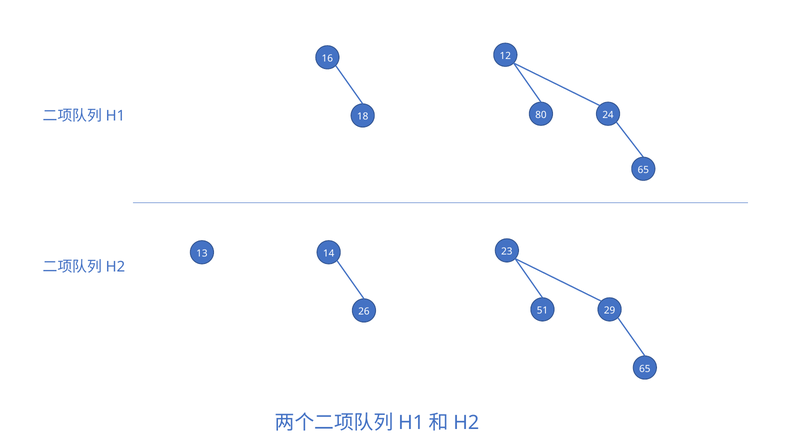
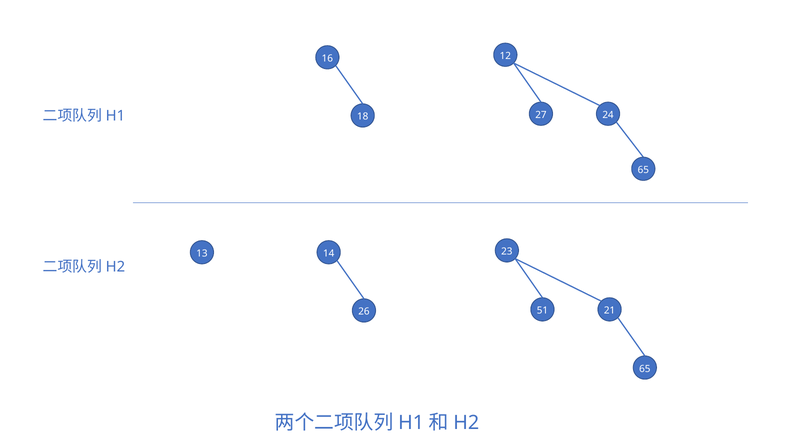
80: 80 -> 27
29: 29 -> 21
